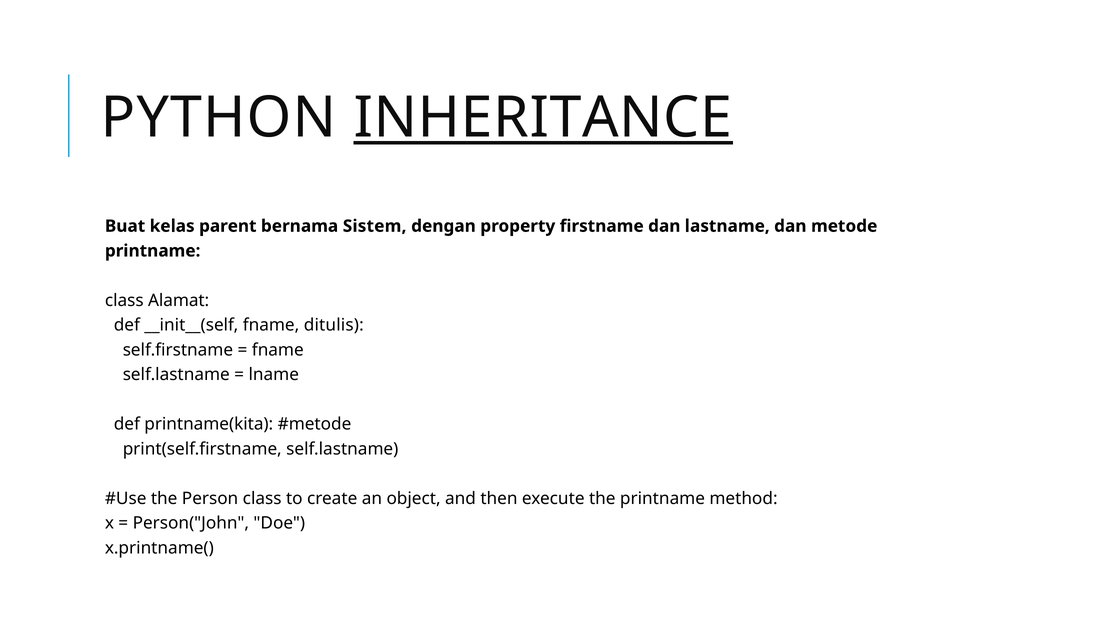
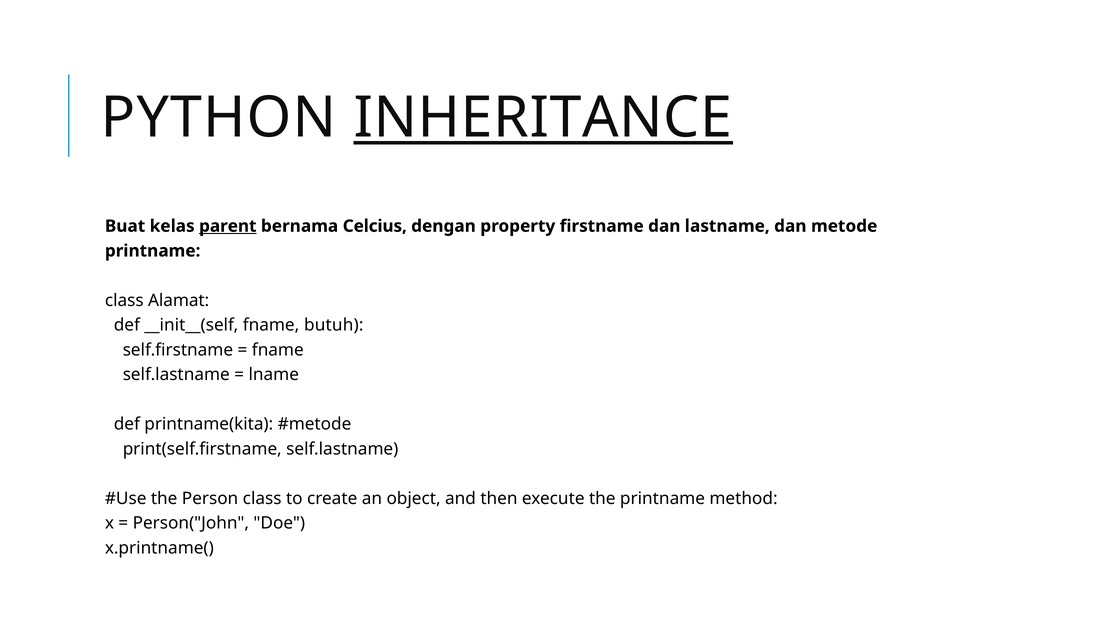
parent underline: none -> present
Sistem: Sistem -> Celcius
ditulis: ditulis -> butuh
